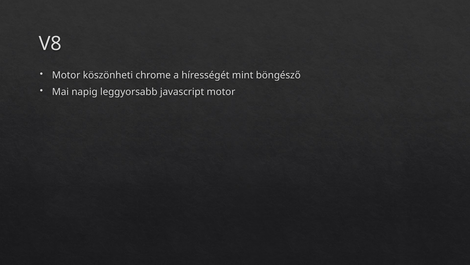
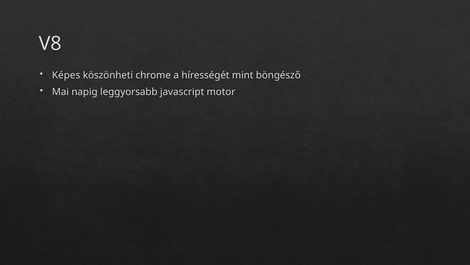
Motor at (66, 75): Motor -> Képes
